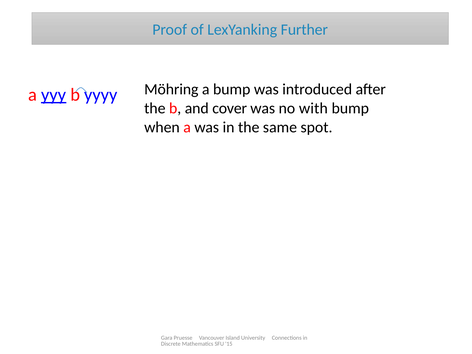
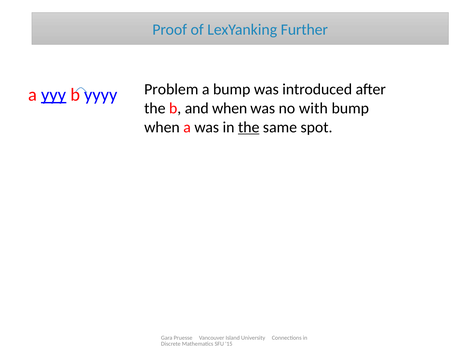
Möhring: Möhring -> Problem
and cover: cover -> when
the at (249, 127) underline: none -> present
